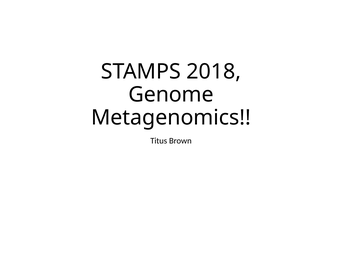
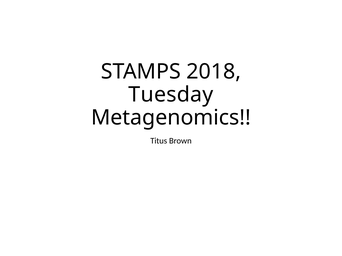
Genome: Genome -> Tuesday
